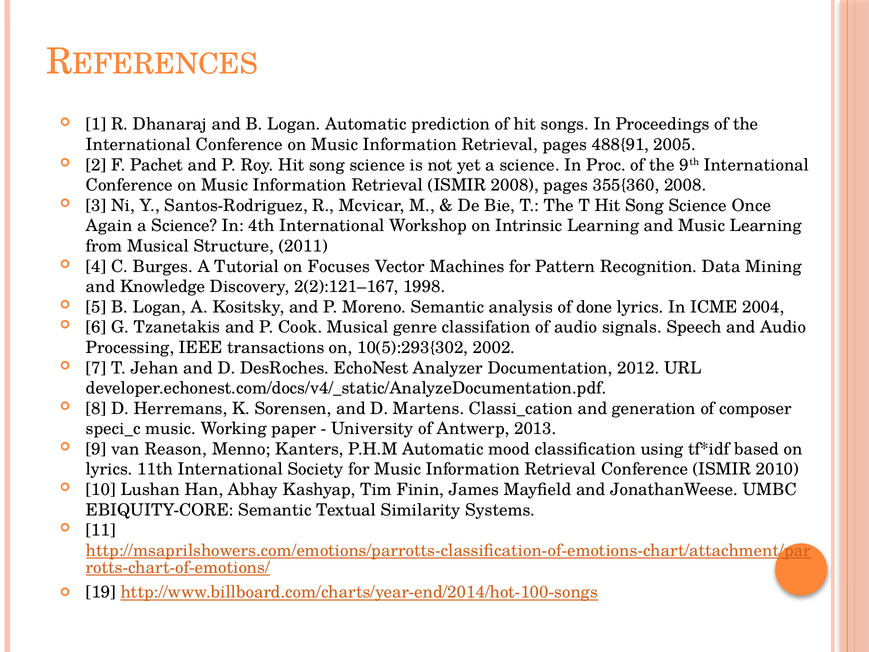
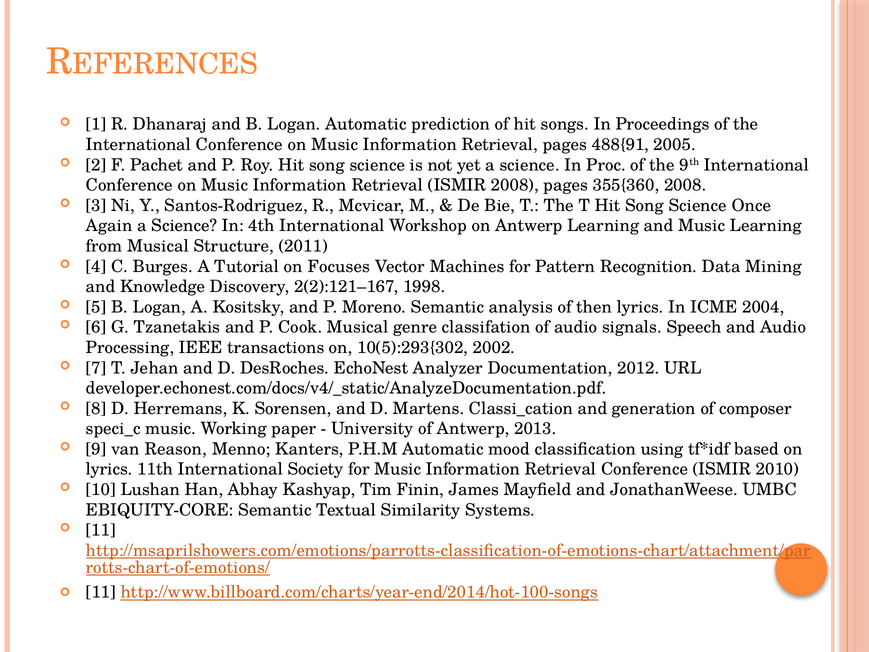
on Intrinsic: Intrinsic -> Antwerp
done: done -> then
19 at (101, 592): 19 -> 11
